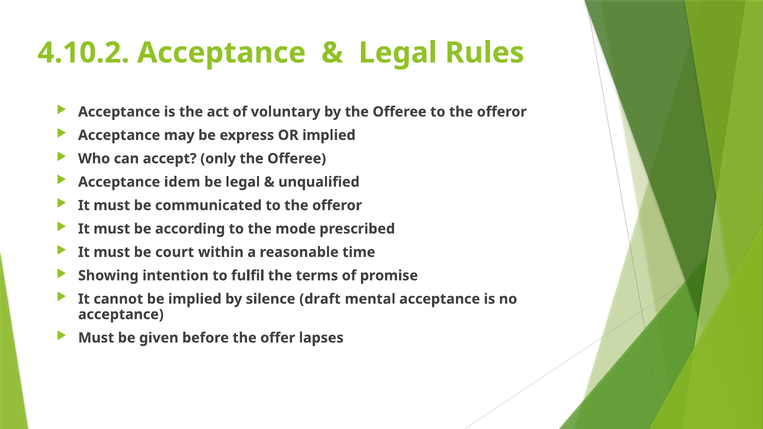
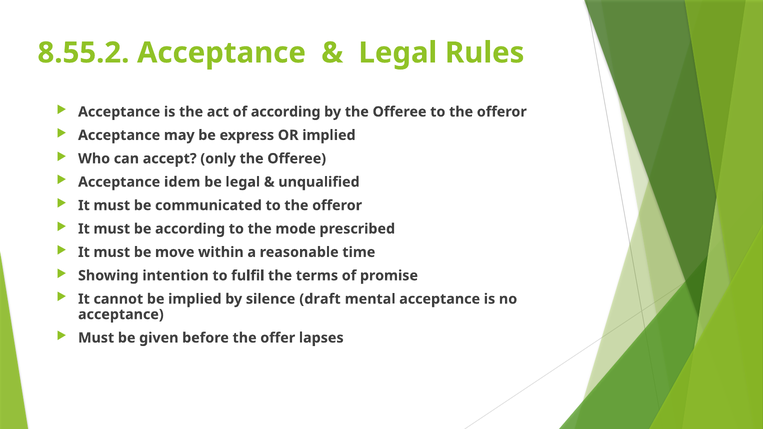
4.10.2: 4.10.2 -> 8.55.2
of voluntary: voluntary -> according
court: court -> move
